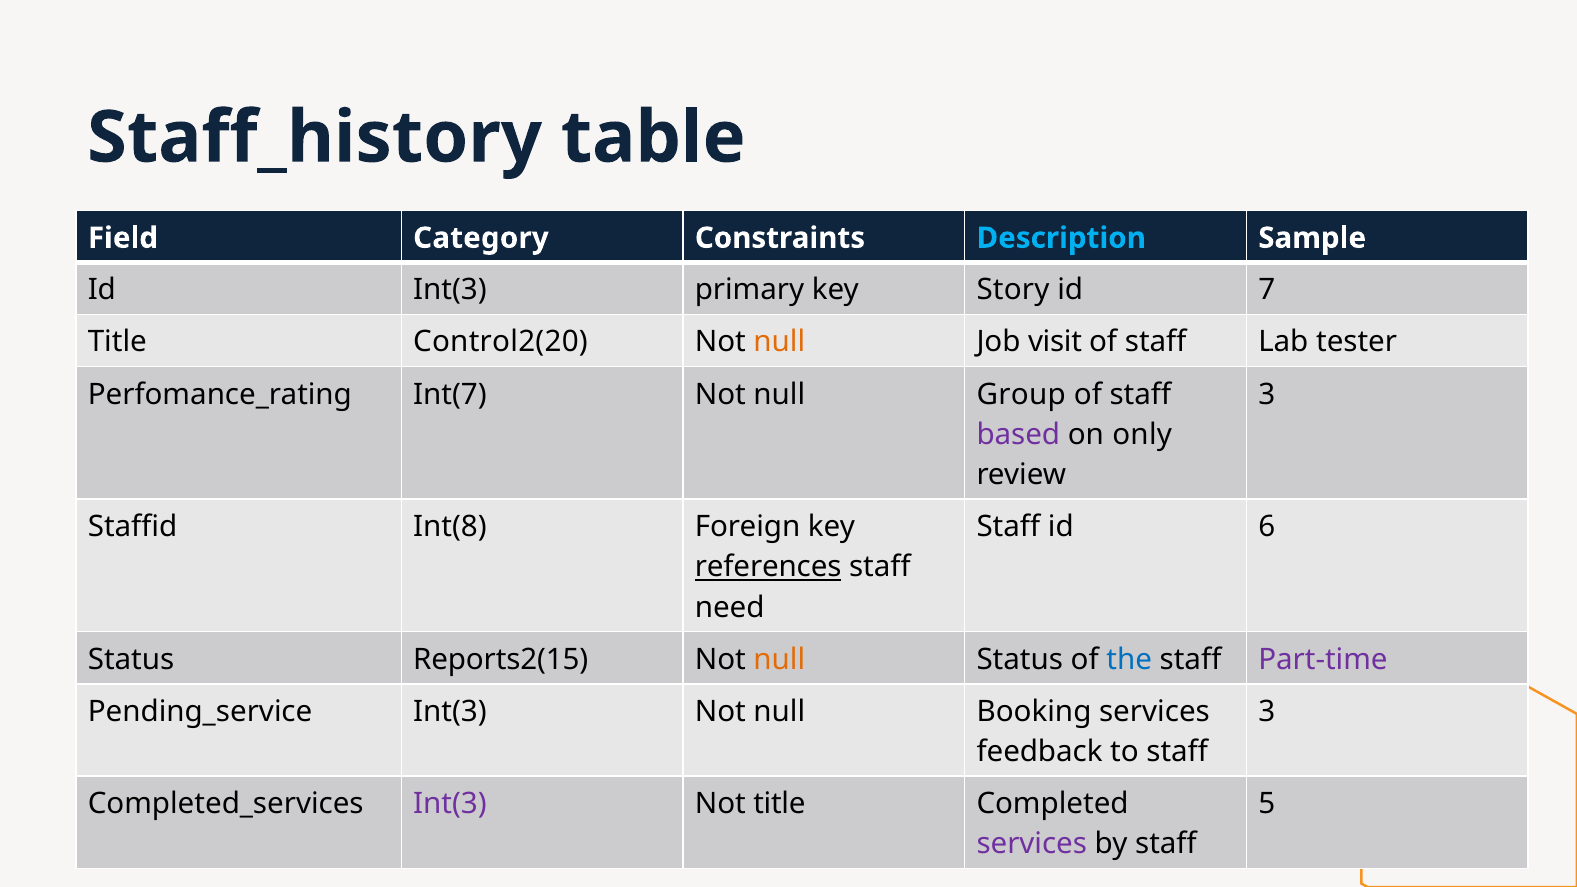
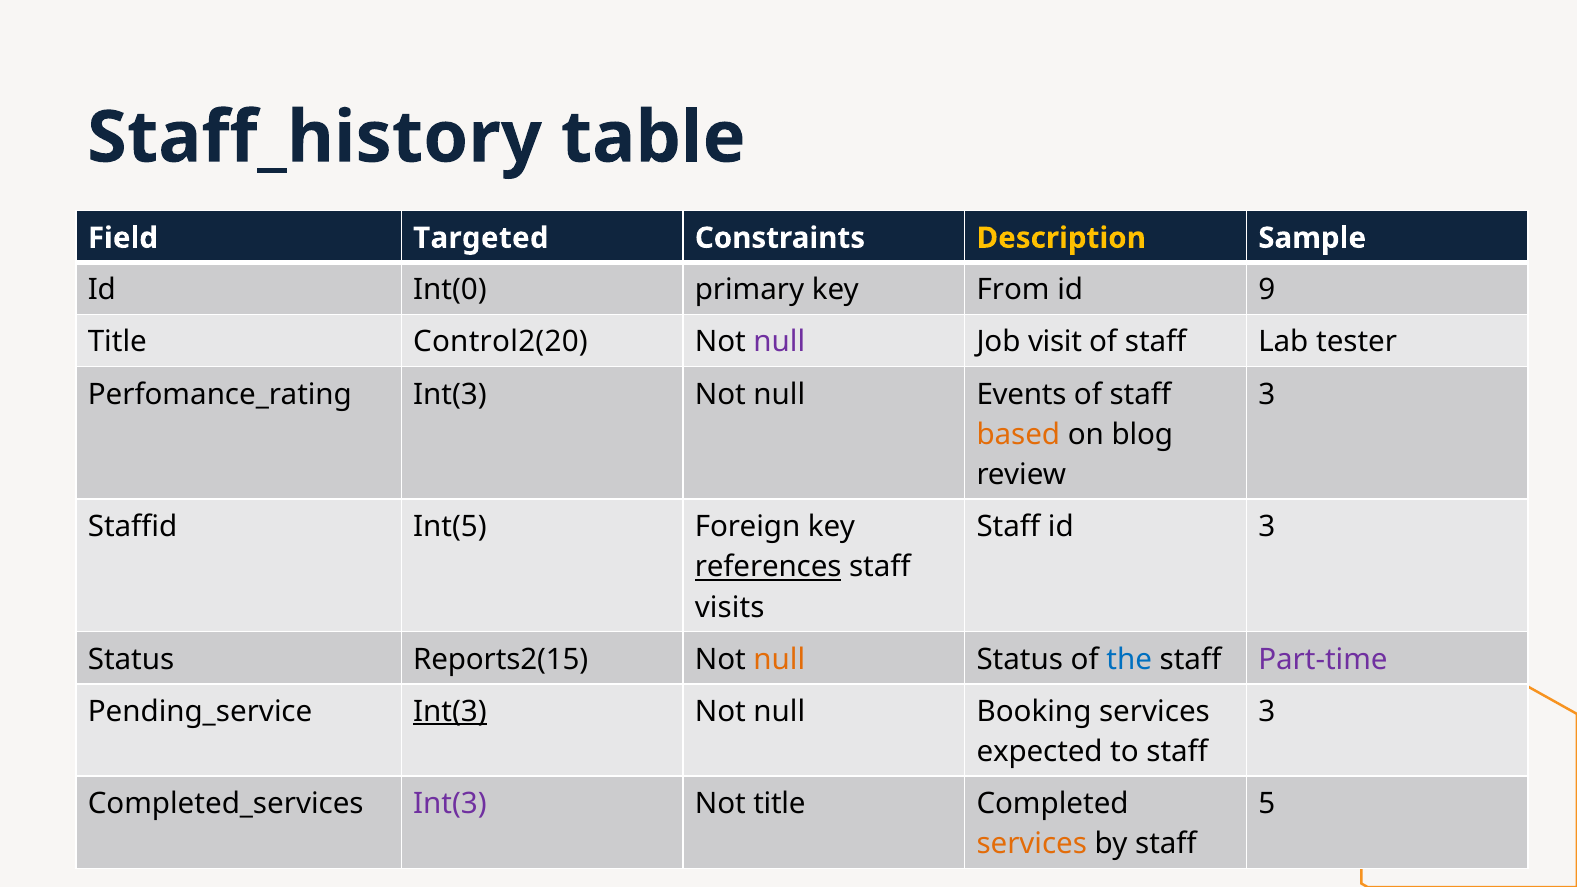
Category: Category -> Targeted
Description colour: light blue -> yellow
Id Int(3: Int(3 -> Int(0
Story: Story -> From
7: 7 -> 9
null at (779, 342) colour: orange -> purple
Int(7 at (450, 394): Int(7 -> Int(3
Group: Group -> Events
based colour: purple -> orange
only: only -> blog
Int(8: Int(8 -> Int(5
id 6: 6 -> 3
need: need -> visits
Int(3 at (450, 712) underline: none -> present
feedback: feedback -> expected
services at (1032, 844) colour: purple -> orange
